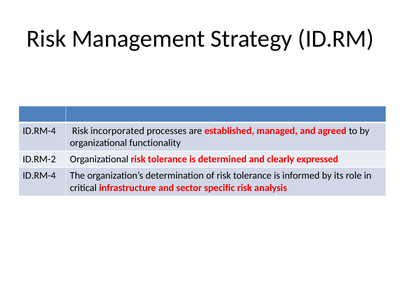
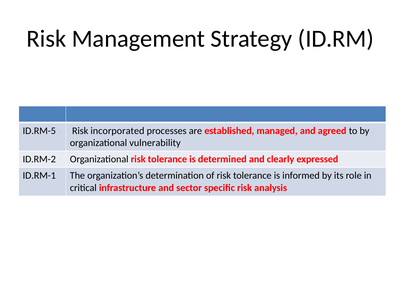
ID.RM-4 at (39, 131): ID.RM-4 -> ID.RM-5
functionality: functionality -> vulnerability
ID.RM-4 at (39, 175): ID.RM-4 -> ID.RM-1
